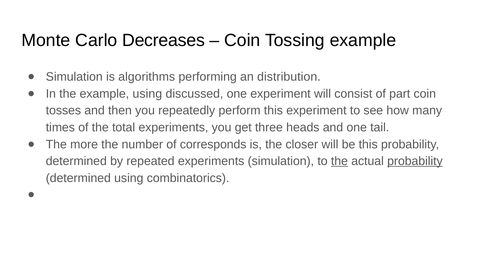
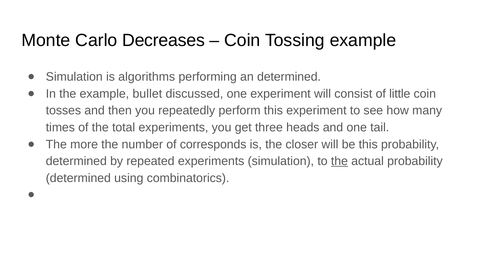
an distribution: distribution -> determined
example using: using -> bullet
part: part -> little
probability at (415, 161) underline: present -> none
